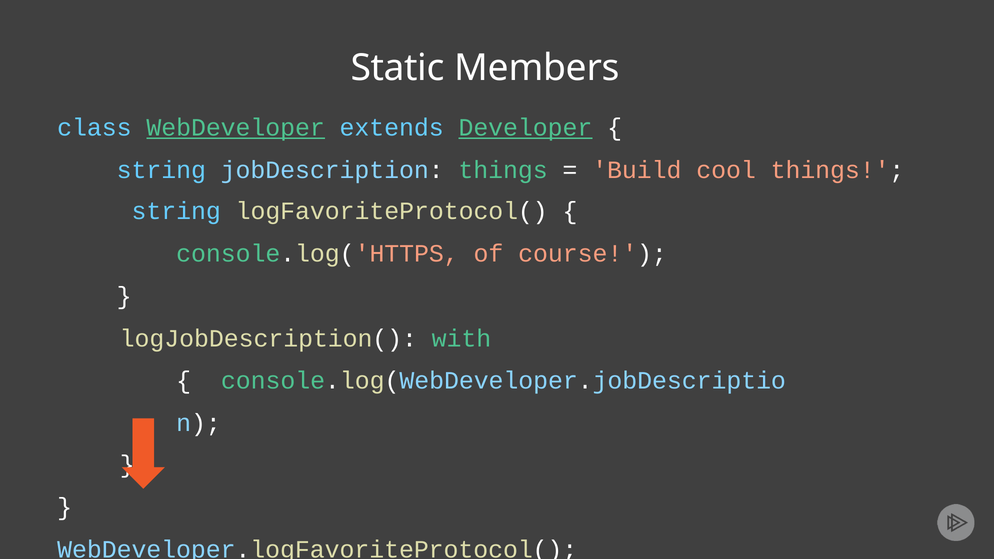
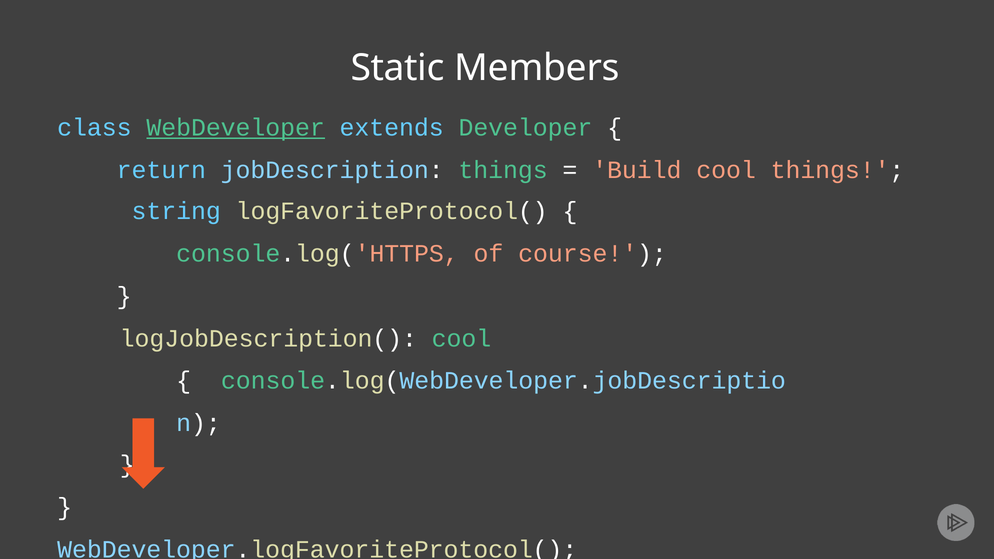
Developer underline: present -> none
string at (161, 170): string -> return
logJobDescription( with: with -> cool
